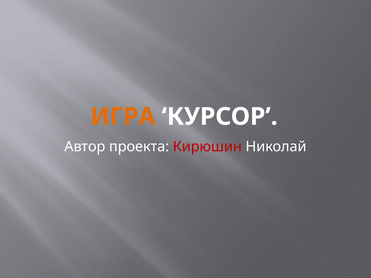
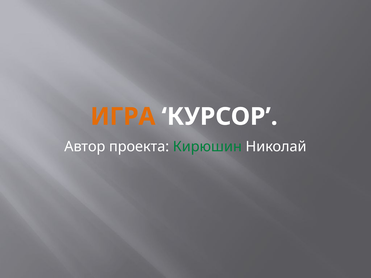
Кирюшин colour: red -> green
